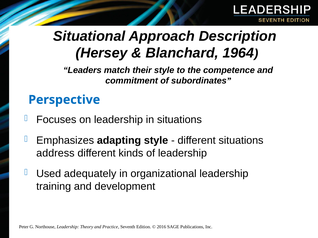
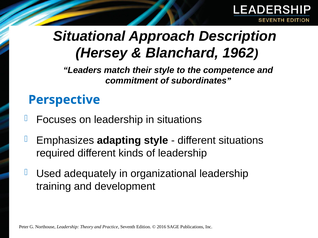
1964: 1964 -> 1962
address: address -> required
